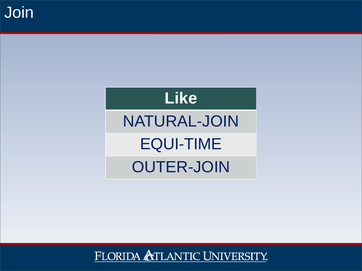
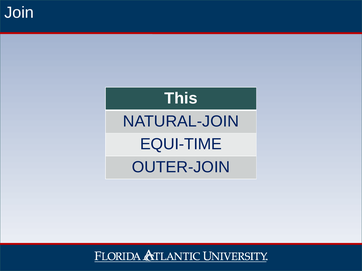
Like: Like -> This
